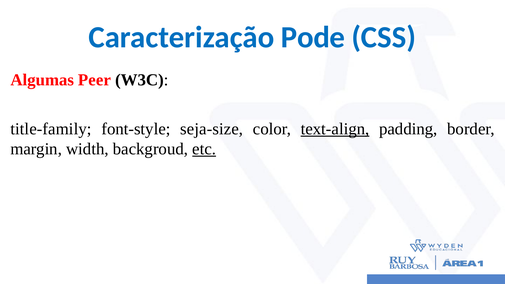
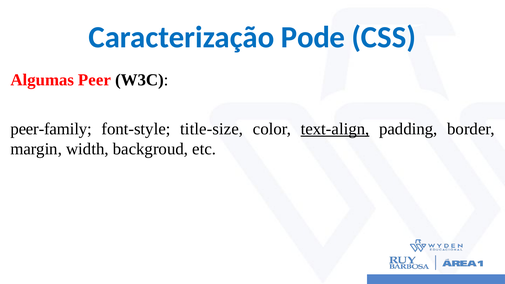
title-family: title-family -> peer-family
seja-size: seja-size -> title-size
etc underline: present -> none
